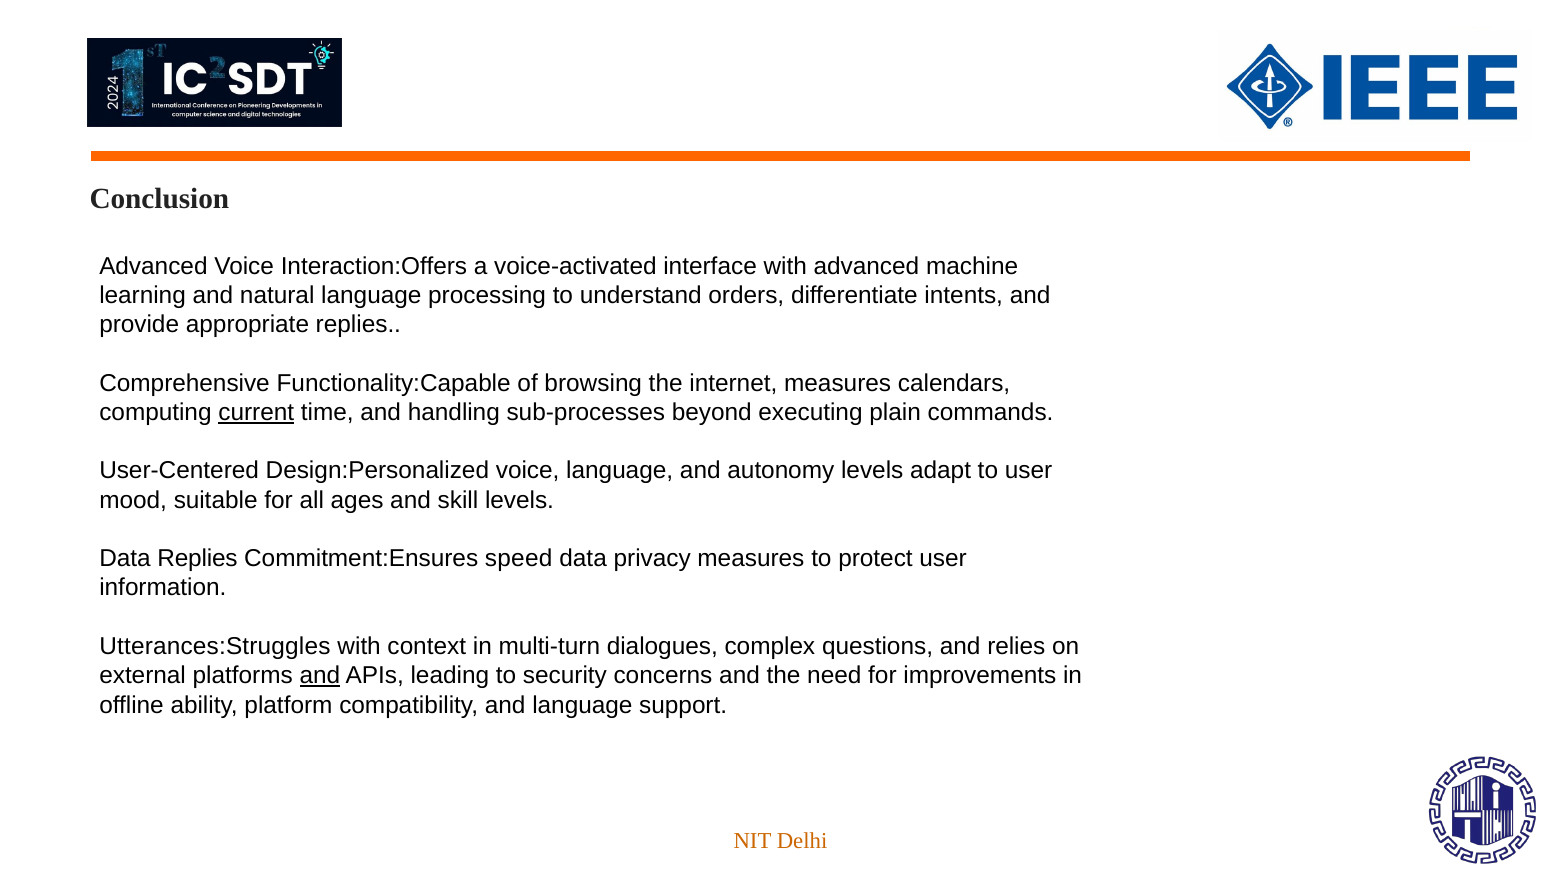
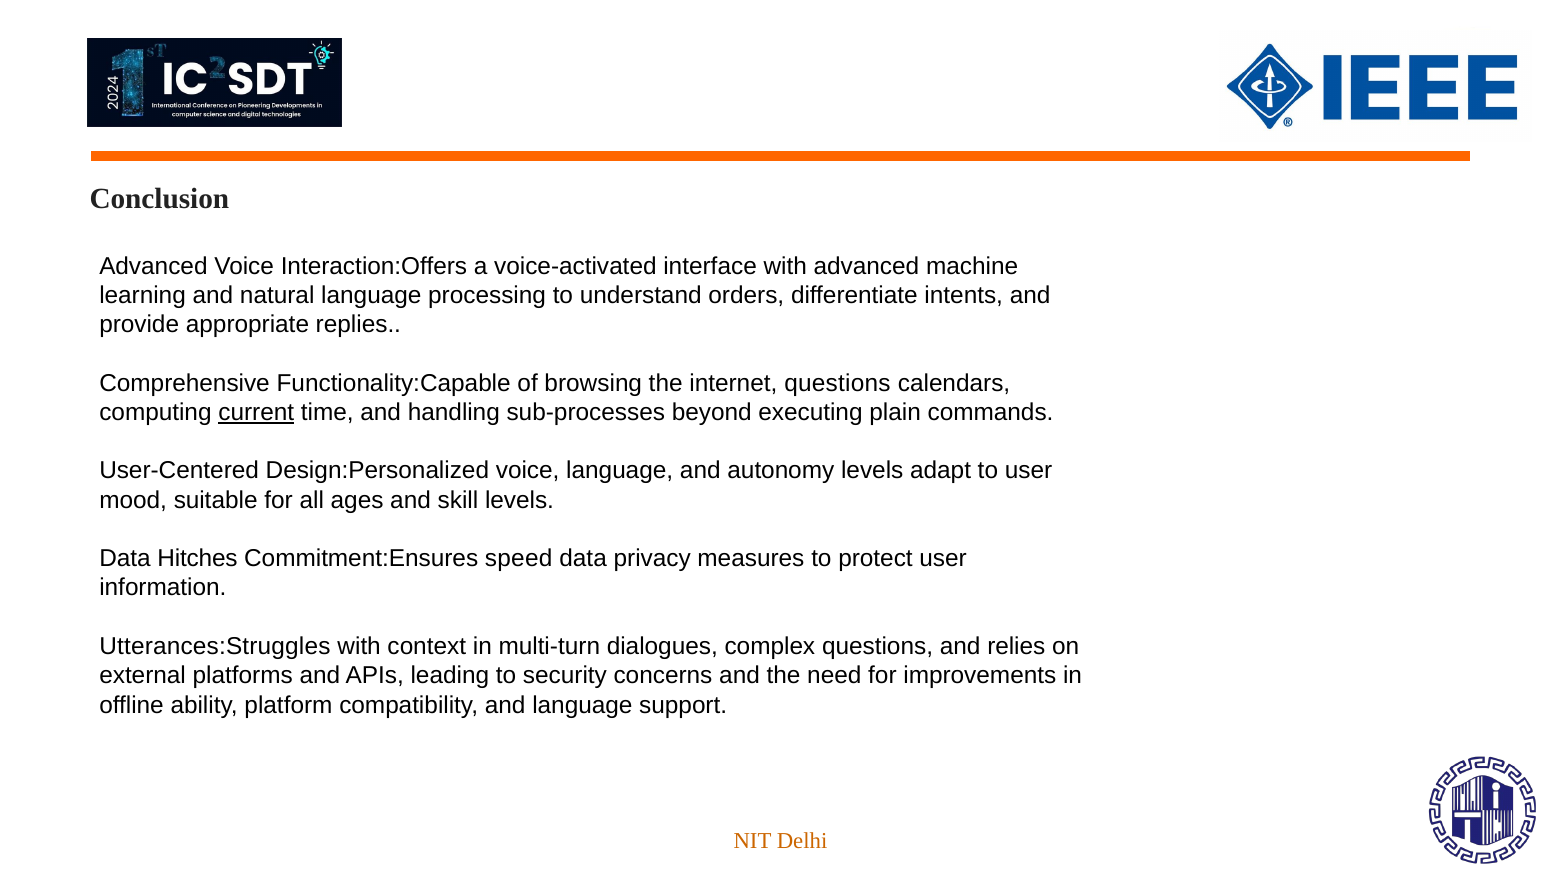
internet measures: measures -> questions
Data Replies: Replies -> Hitches
and at (320, 676) underline: present -> none
